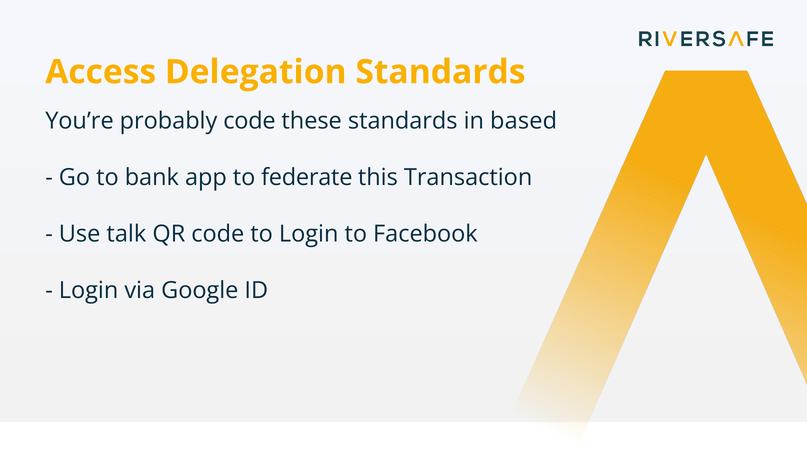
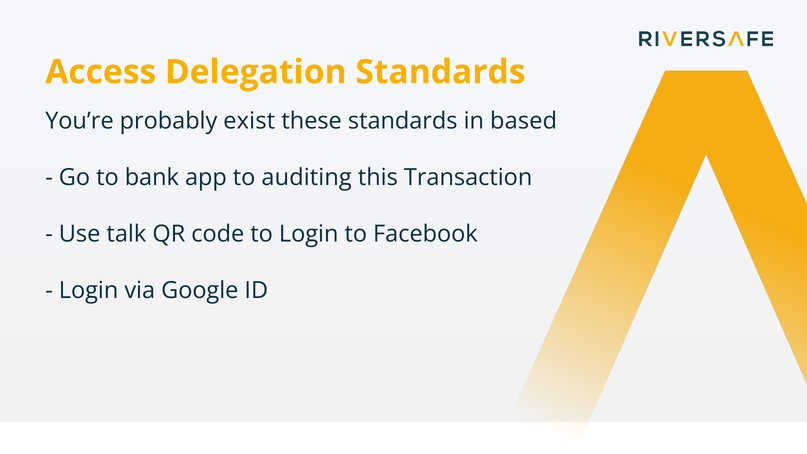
probably code: code -> exist
federate: federate -> auditing
